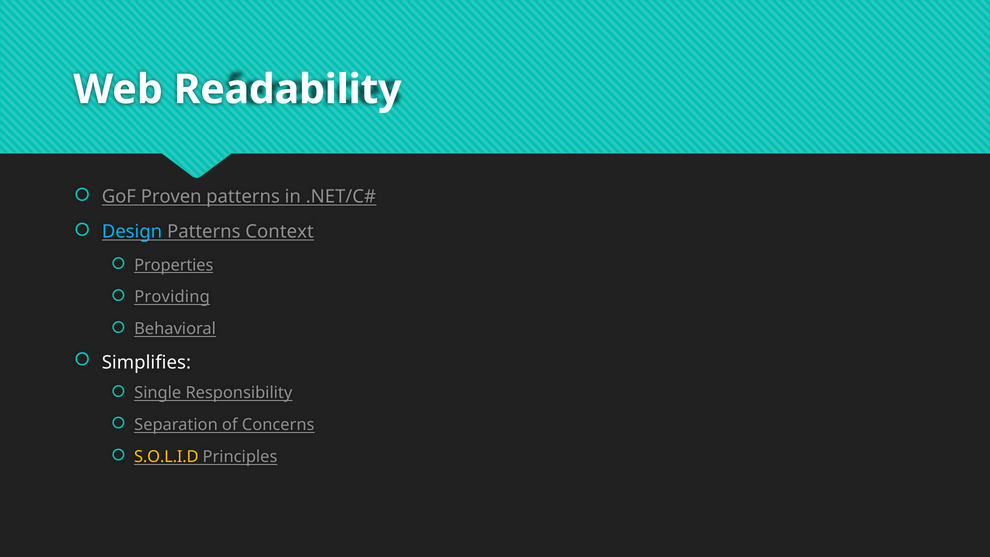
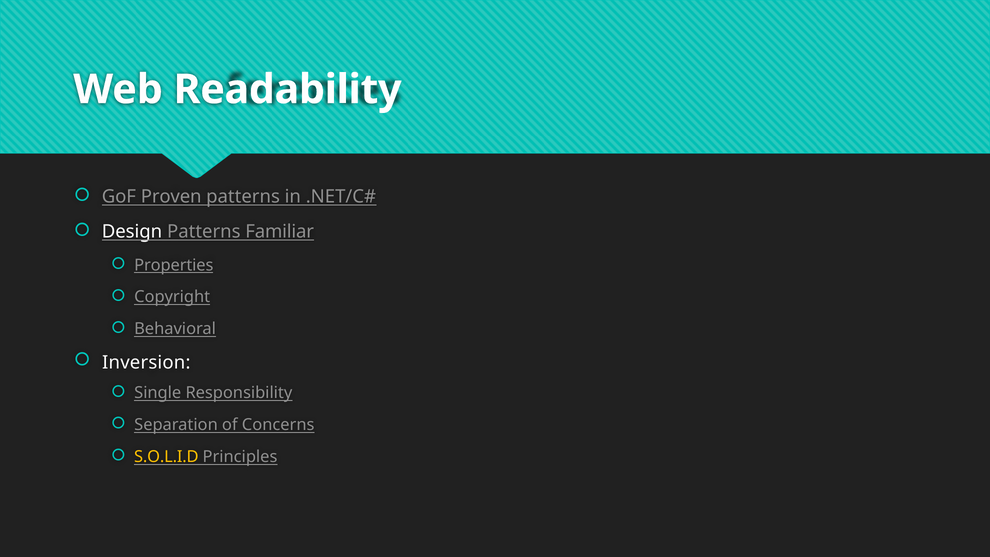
Design colour: light blue -> white
Context: Context -> Familiar
Providing: Providing -> Copyright
Simplifies: Simplifies -> Inversion
